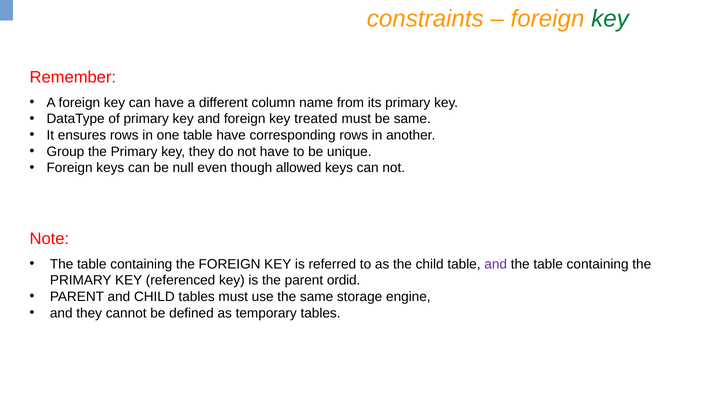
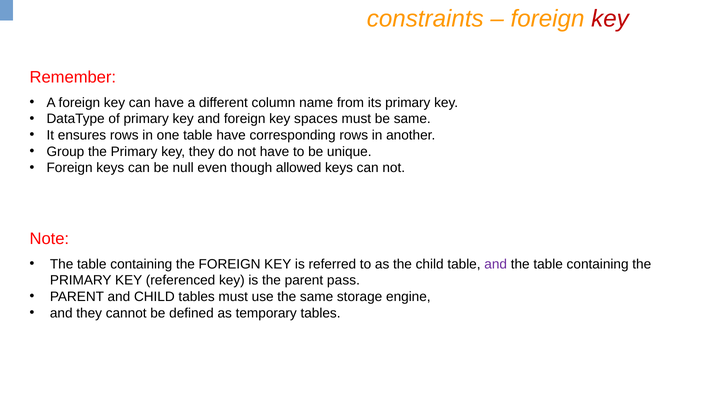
key at (610, 19) colour: green -> red
treated: treated -> spaces
ordid: ordid -> pass
